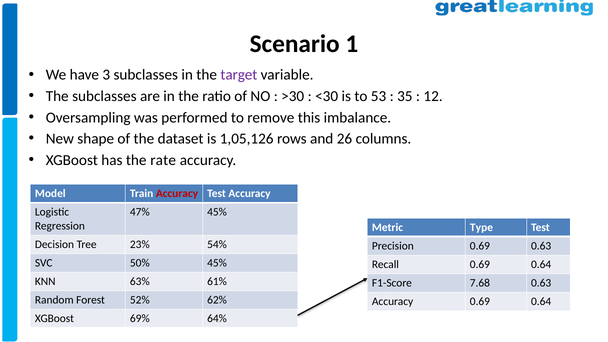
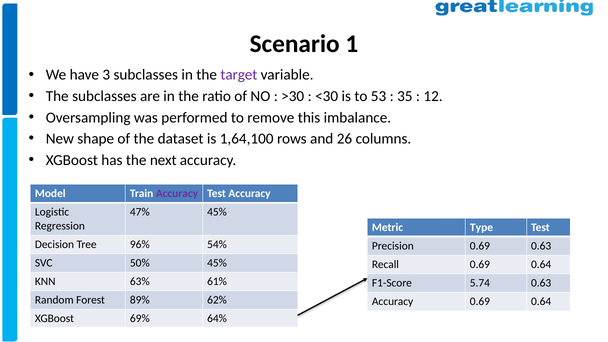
1,05,126: 1,05,126 -> 1,64,100
rate: rate -> next
Accuracy at (177, 194) colour: red -> purple
23%: 23% -> 96%
7.68: 7.68 -> 5.74
52%: 52% -> 89%
